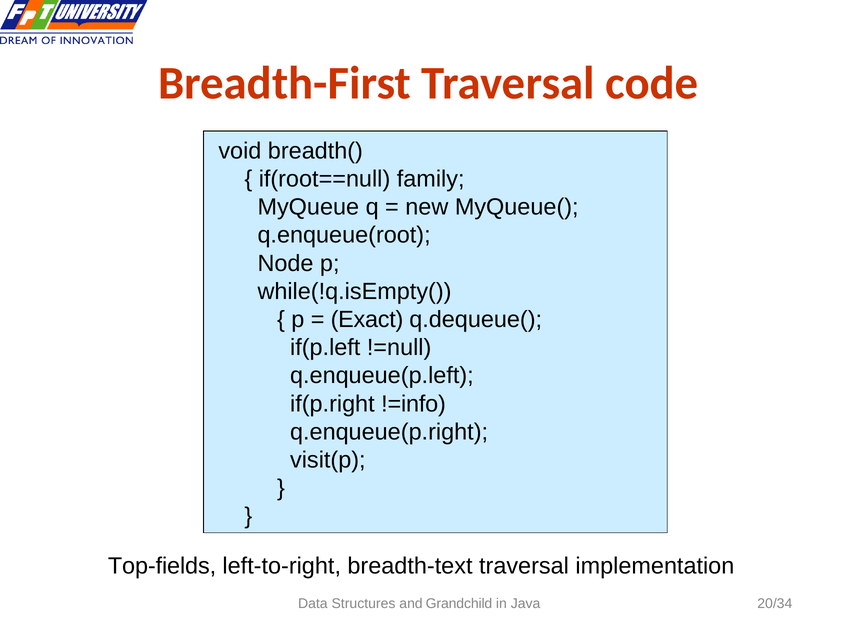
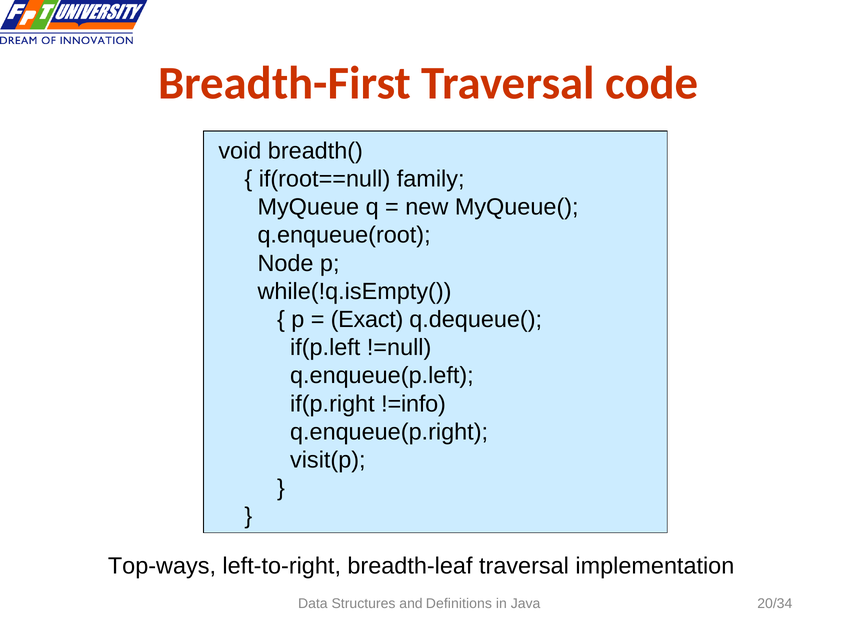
Top-fields: Top-fields -> Top-ways
breadth-text: breadth-text -> breadth-leaf
Grandchild: Grandchild -> Definitions
